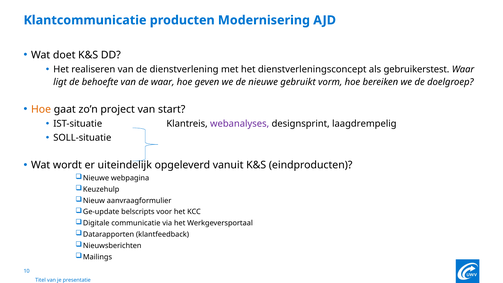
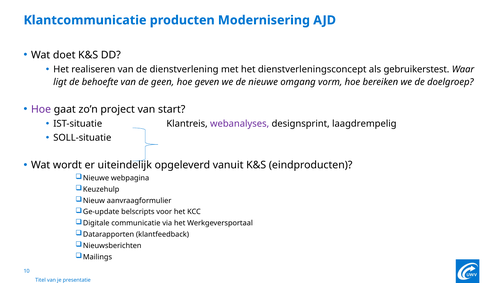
de waar: waar -> geen
gebruikt: gebruikt -> omgang
Hoe at (41, 109) colour: orange -> purple
